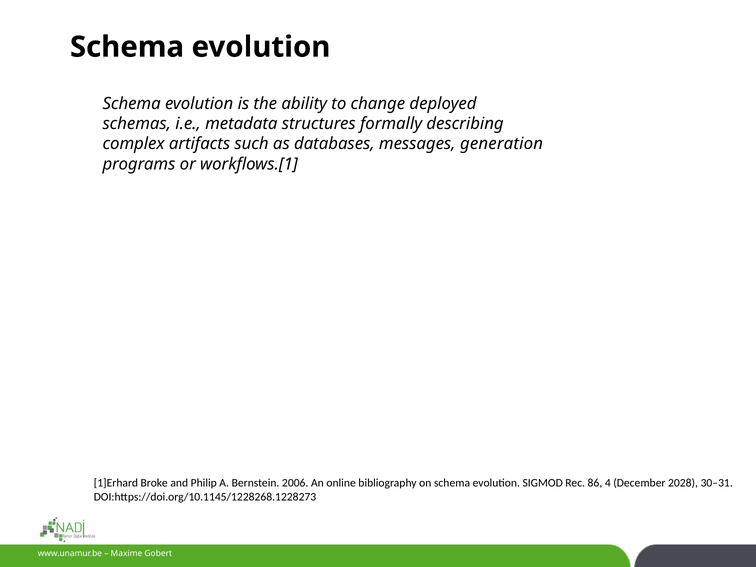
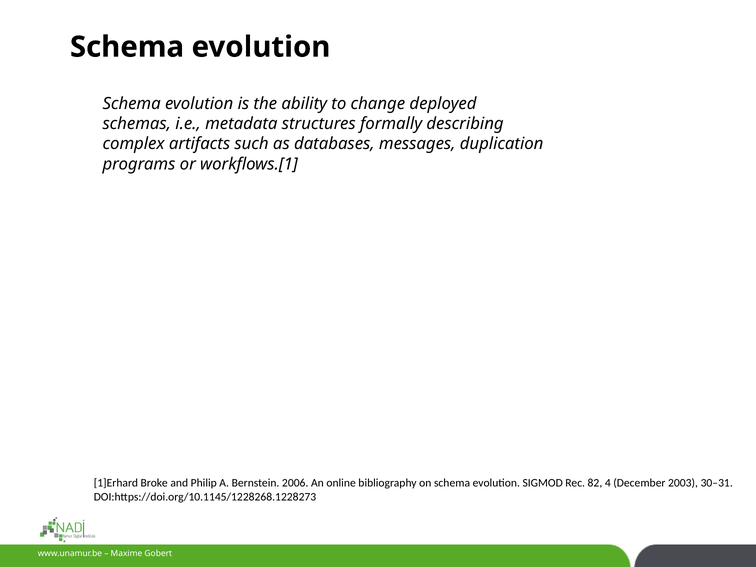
generation: generation -> duplication
86: 86 -> 82
2028: 2028 -> 2003
